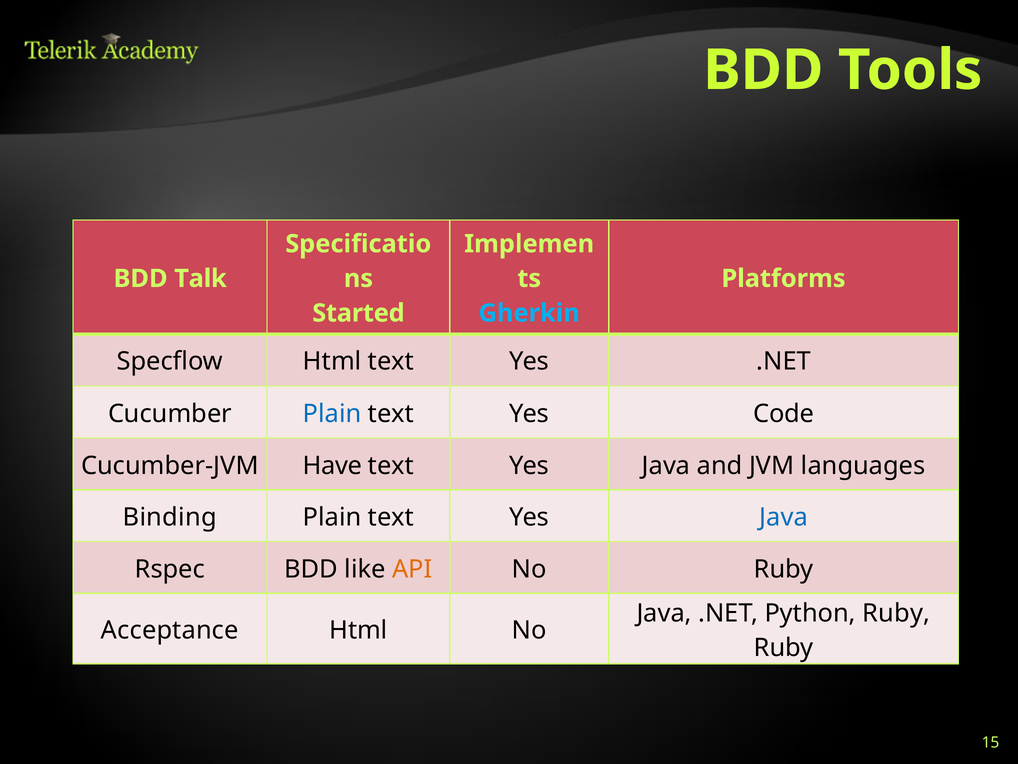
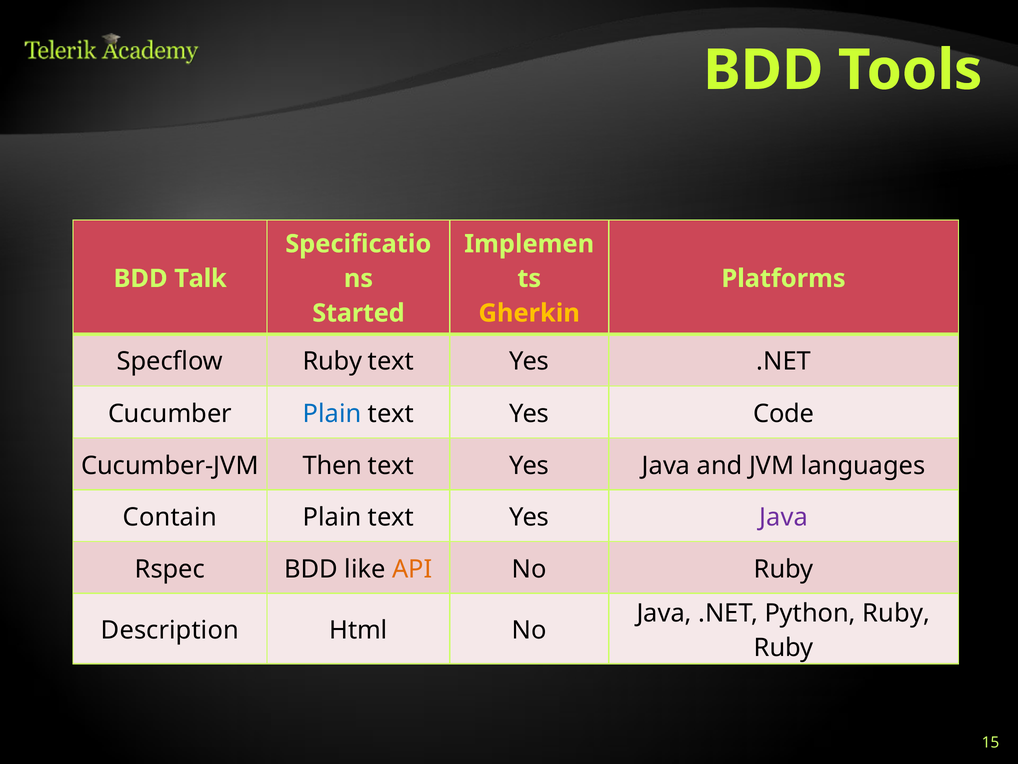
Gherkin colour: light blue -> yellow
Specflow Html: Html -> Ruby
Have: Have -> Then
Binding: Binding -> Contain
Java at (784, 517) colour: blue -> purple
Acceptance: Acceptance -> Description
